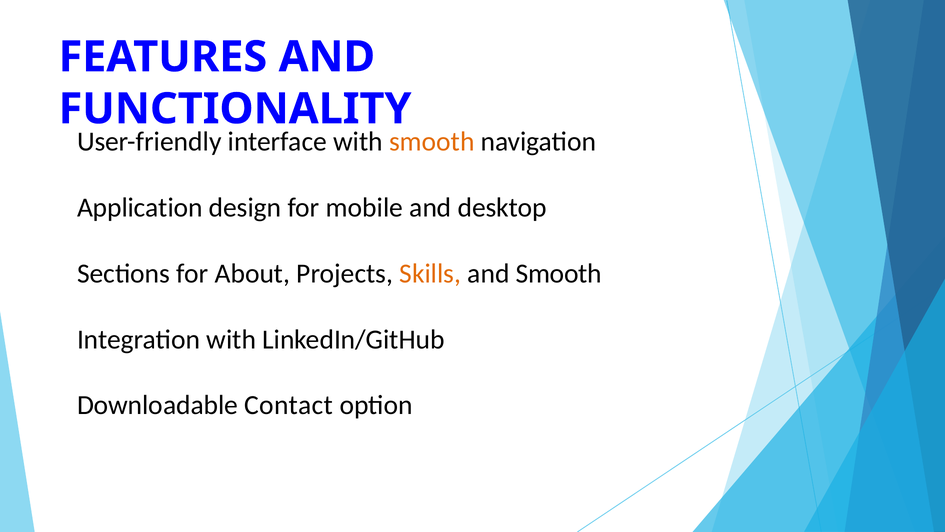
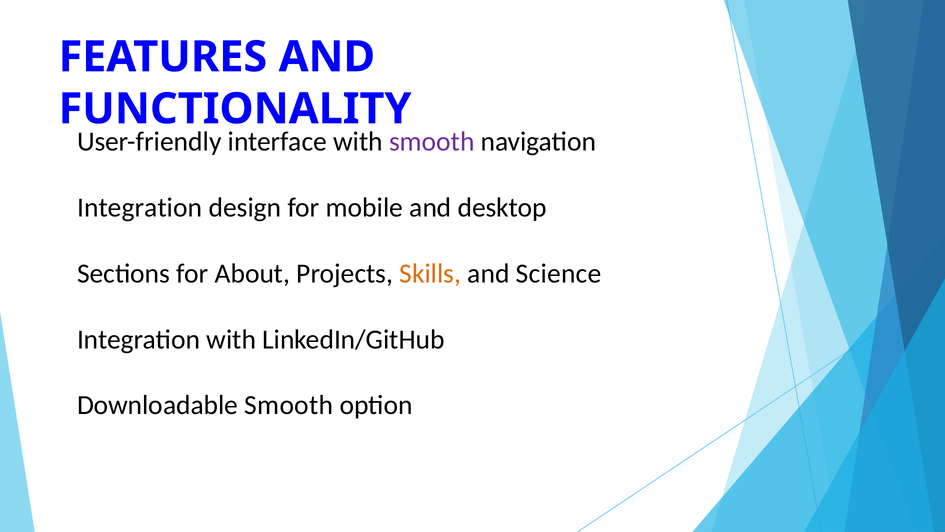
smooth at (432, 142) colour: orange -> purple
Application at (140, 208): Application -> Integration
and Smooth: Smooth -> Science
Downloadable Contact: Contact -> Smooth
